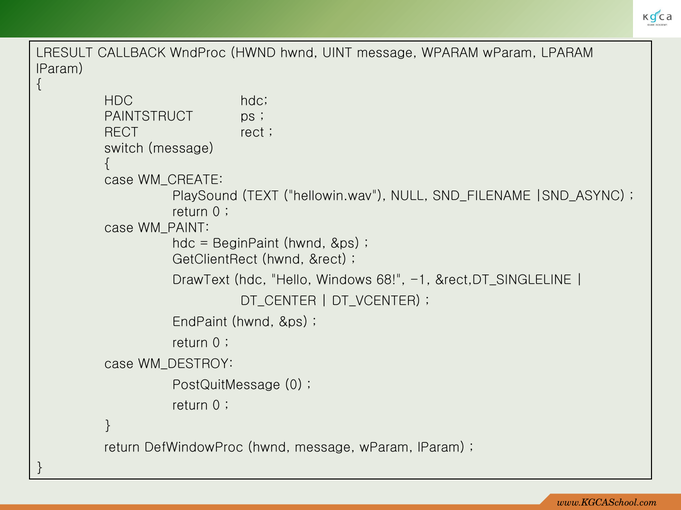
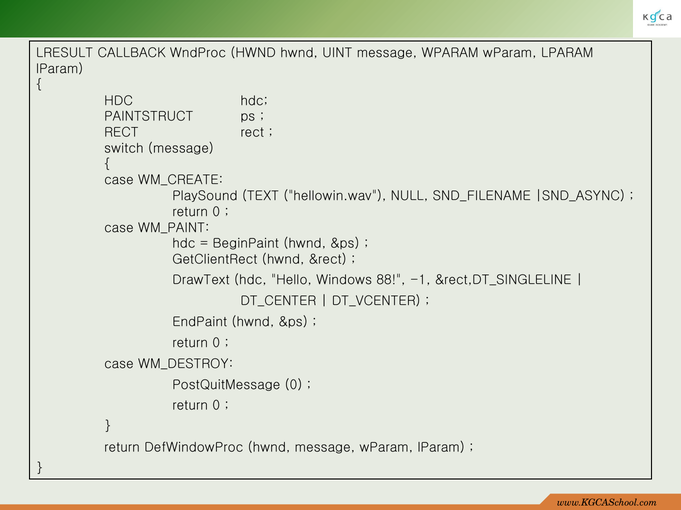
68: 68 -> 88
